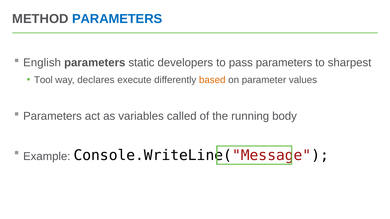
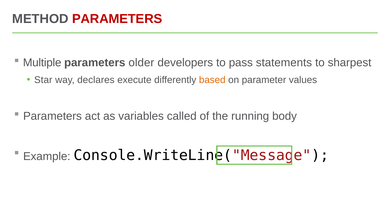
PARAMETERS at (117, 19) colour: blue -> red
English: English -> Multiple
static: static -> older
pass parameters: parameters -> statements
Tool: Tool -> Star
